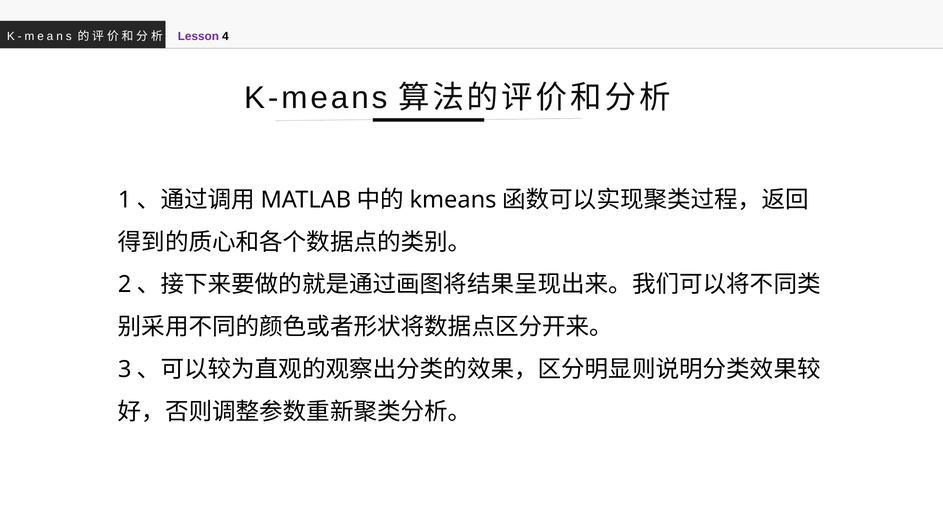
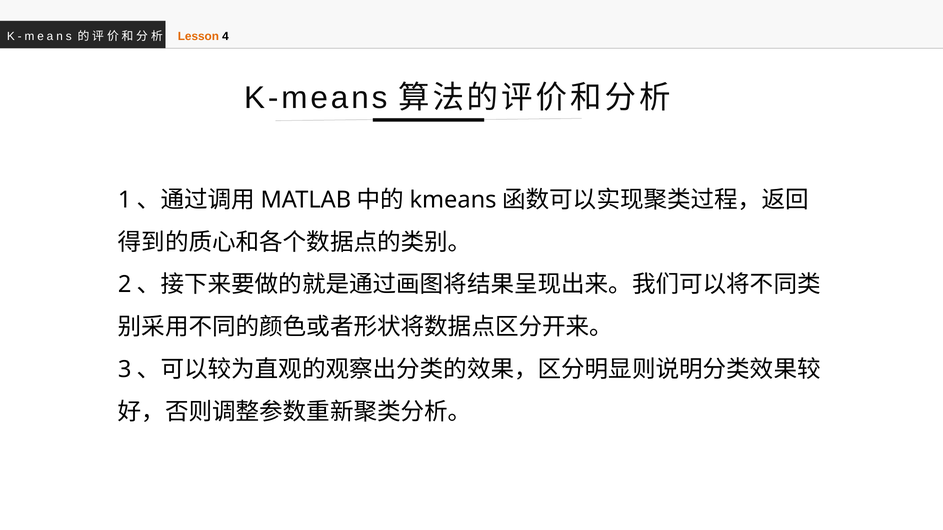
Lesson colour: purple -> orange
